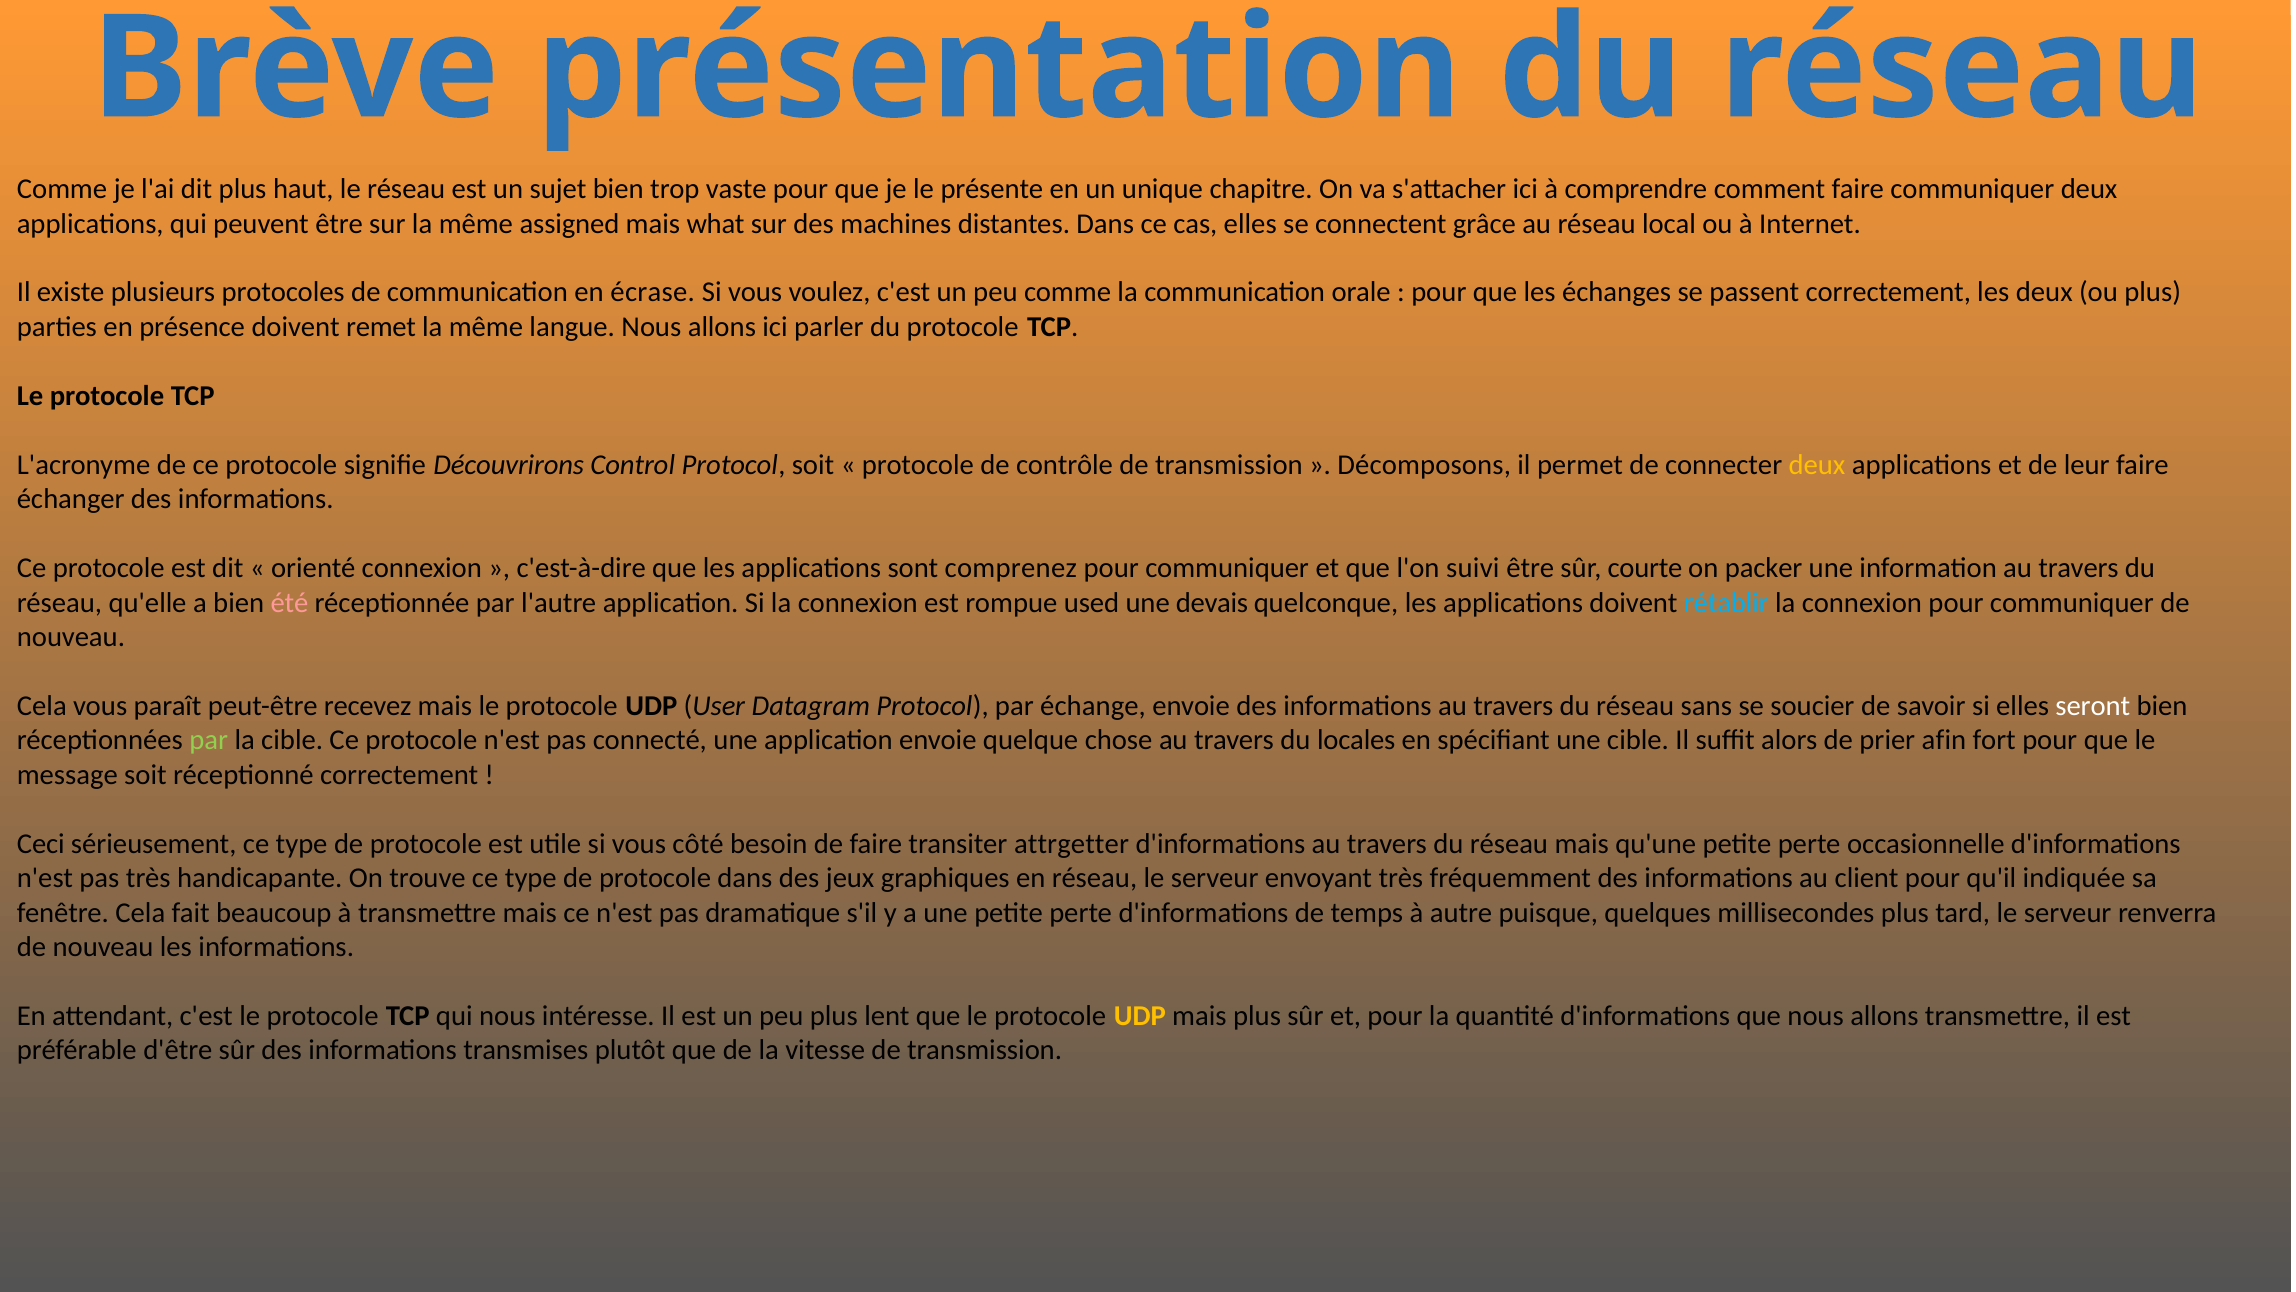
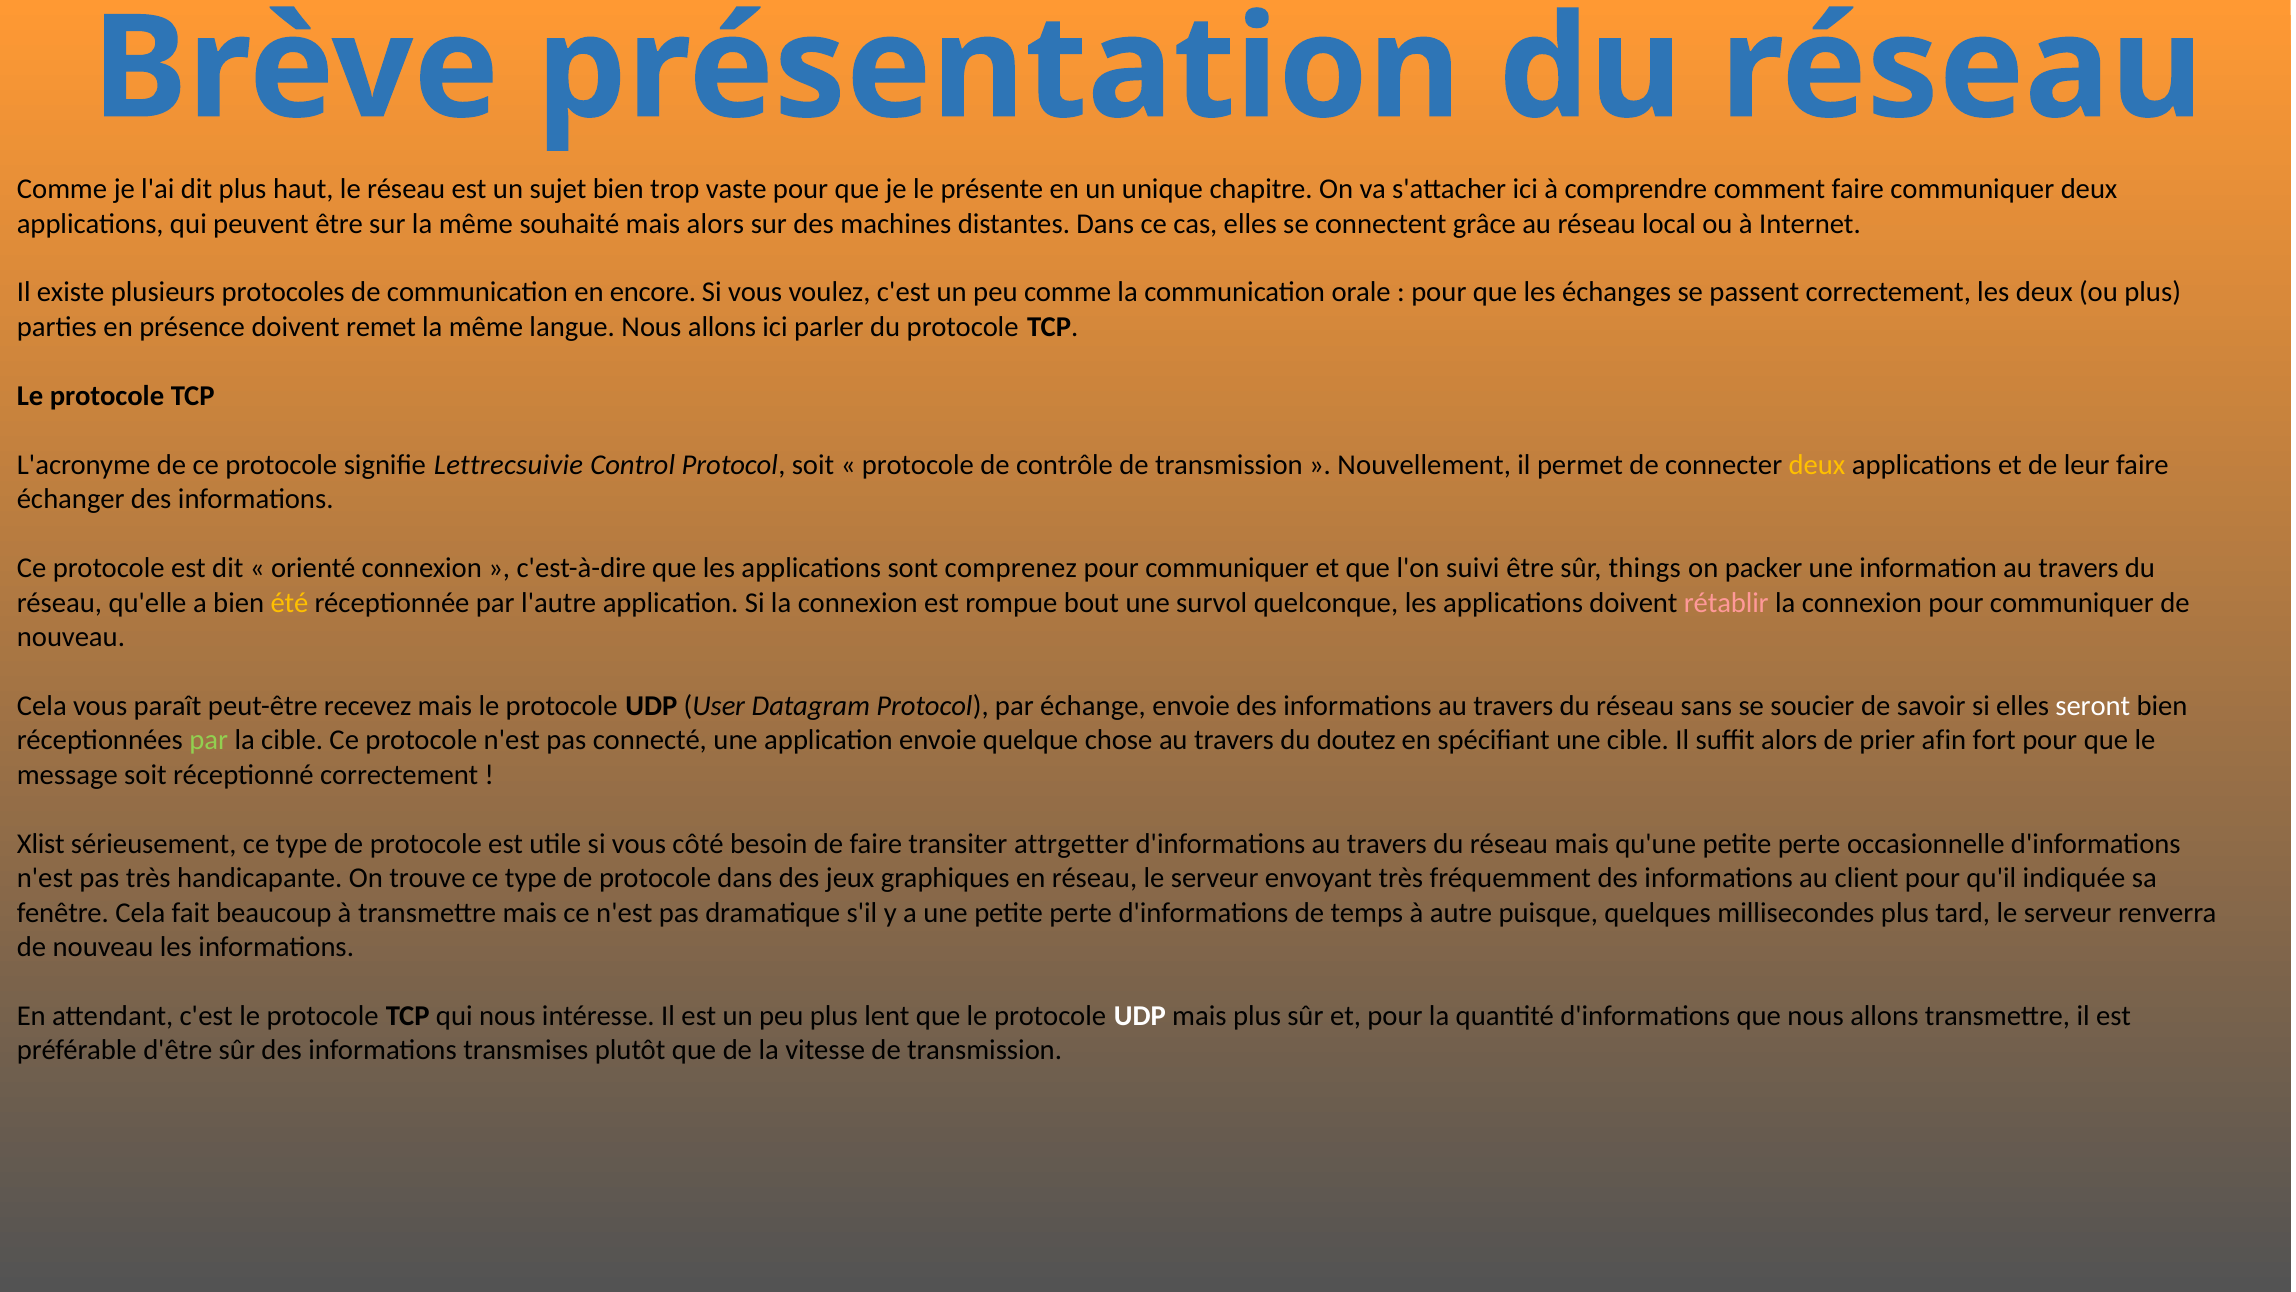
assigned: assigned -> souhaité
mais what: what -> alors
écrase: écrase -> encore
Découvrirons: Découvrirons -> Lettrecsuivie
Décomposons: Décomposons -> Nouvellement
courte: courte -> things
été colour: pink -> yellow
used: used -> bout
devais: devais -> survol
rétablir colour: light blue -> pink
locales: locales -> doutez
Ceci: Ceci -> Xlist
UDP at (1140, 1016) colour: yellow -> white
